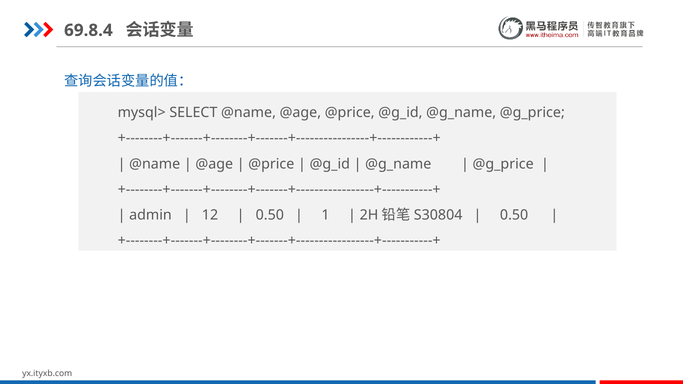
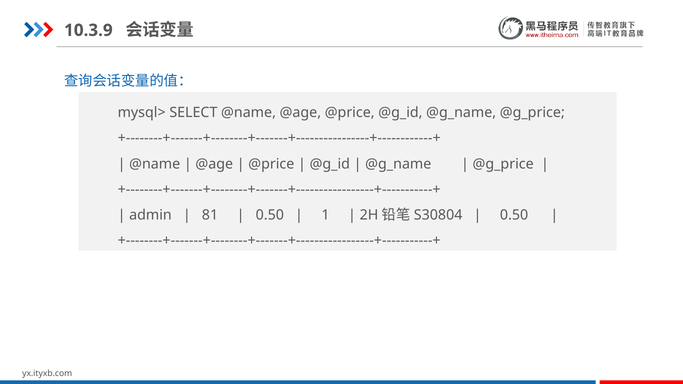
69.8.4: 69.8.4 -> 10.3.9
12: 12 -> 81
